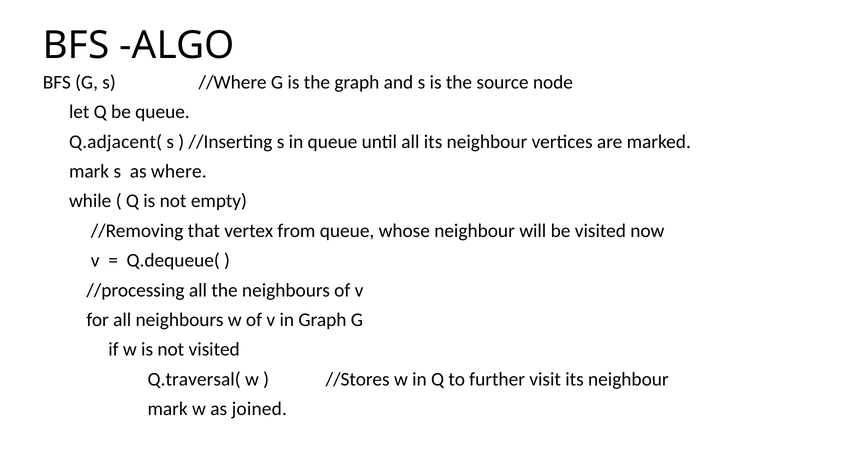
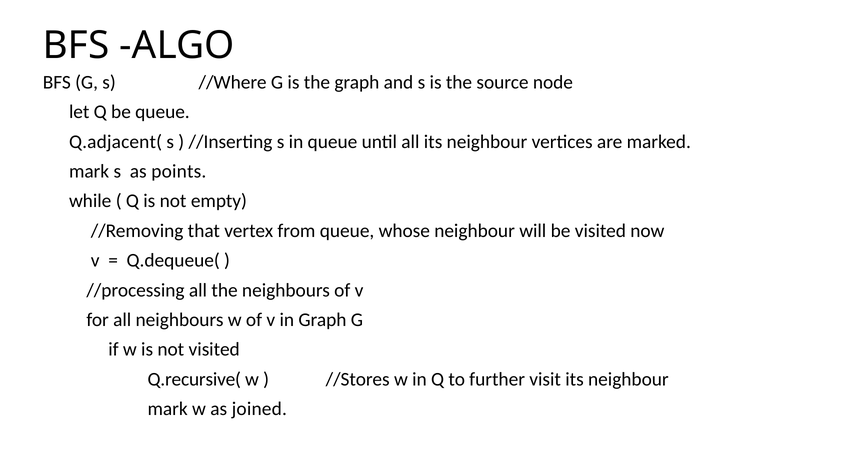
where: where -> points
Q.traversal(: Q.traversal( -> Q.recursive(
